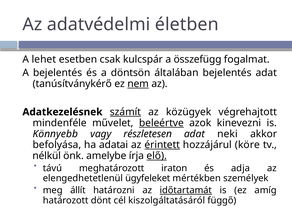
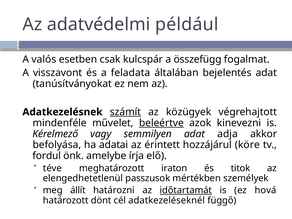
életben: életben -> például
lehet: lehet -> valós
A bejelentés: bejelentés -> visszavont
döntsön: döntsön -> feladata
tanúsítványkérő: tanúsítványkérő -> tanúsítványokat
nem underline: present -> none
Könnyebb: Könnyebb -> Kérelmező
részletesen: részletesen -> semmilyen
neki: neki -> adja
érintett underline: present -> none
nélkül: nélkül -> fordul
elő underline: present -> none
távú: távú -> téve
adja: adja -> titok
ügyfeleket: ügyfeleket -> passzusok
amíg: amíg -> hová
kiszolgáltatásáról: kiszolgáltatásáról -> adatkezeléseknél
